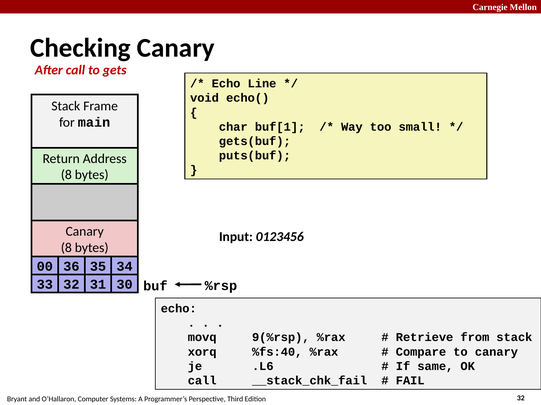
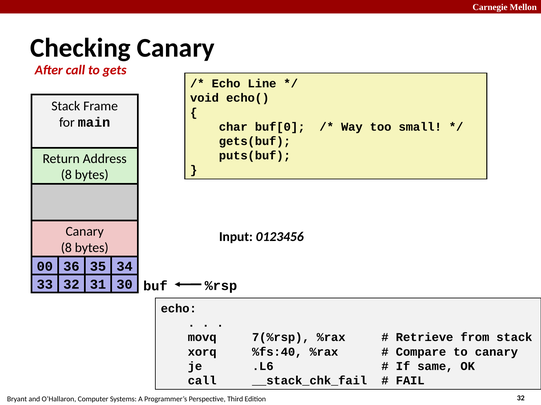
buf[1: buf[1 -> buf[0
9(%rsp: 9(%rsp -> 7(%rsp
